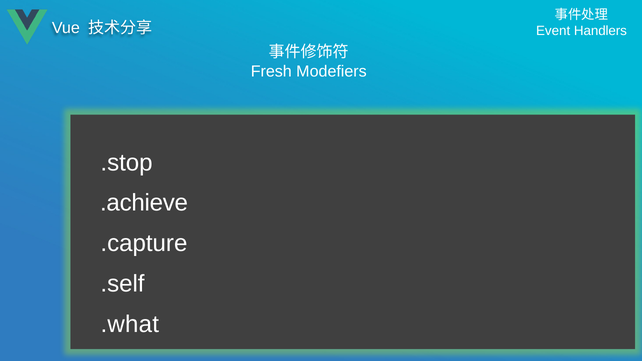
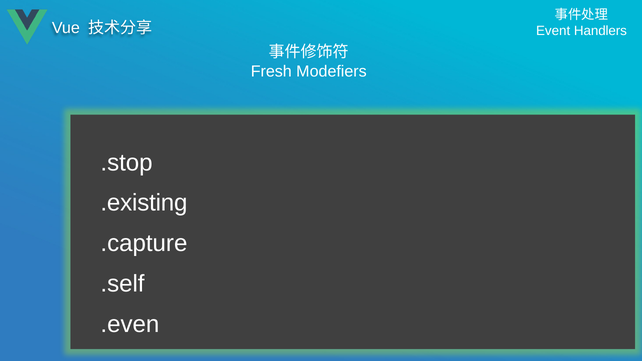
.achieve: .achieve -> .existing
.what: .what -> .even
